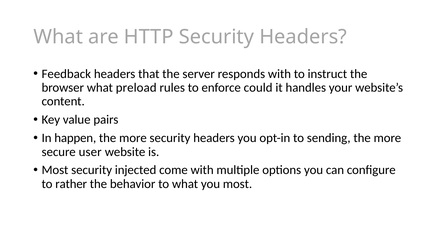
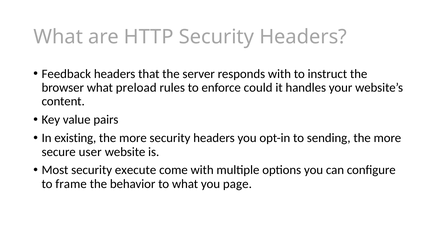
happen: happen -> existing
injected: injected -> execute
rather: rather -> frame
you most: most -> page
